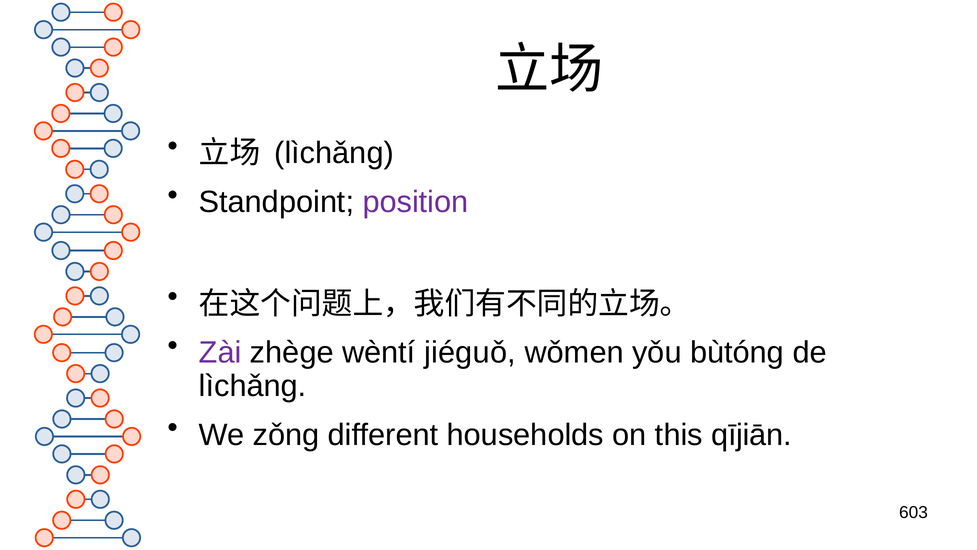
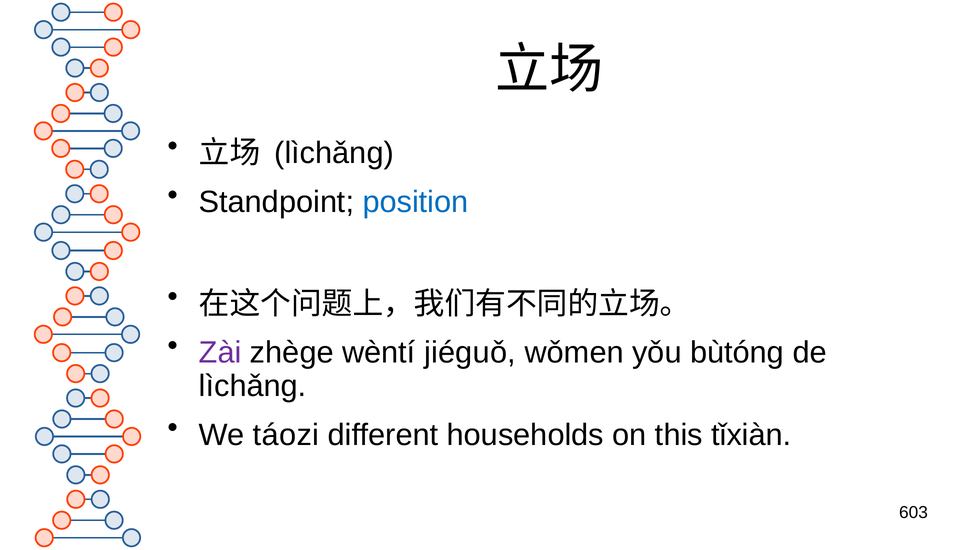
position colour: purple -> blue
zǒng: zǒng -> táozi
qījiān: qījiān -> tǐxiàn
